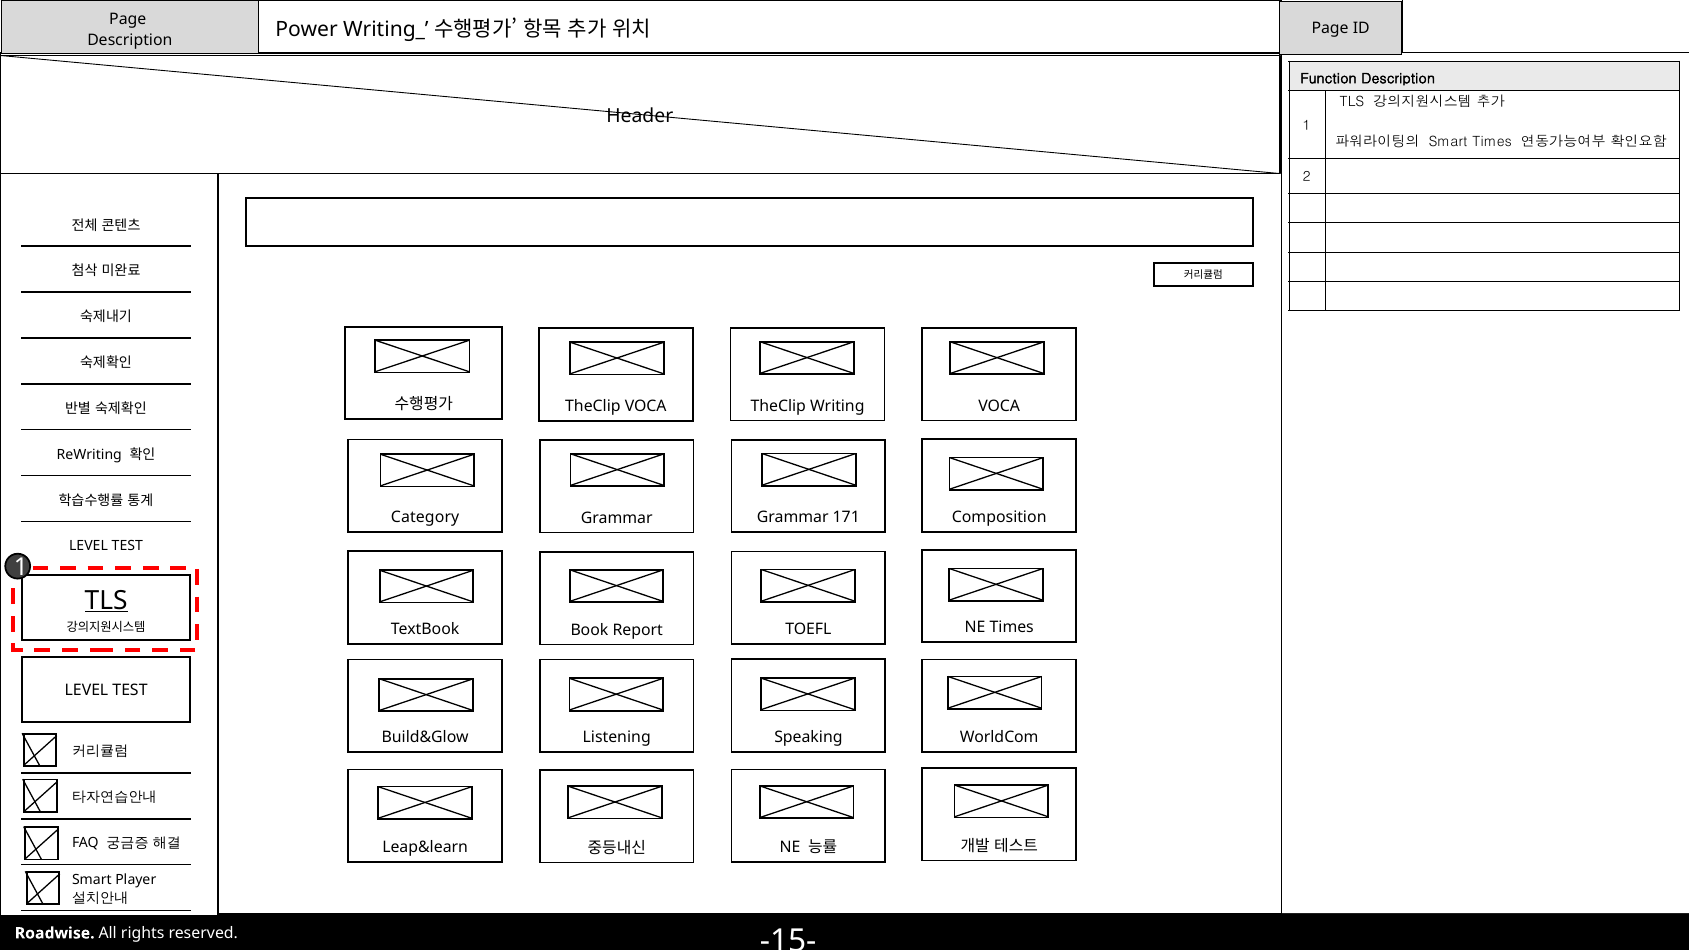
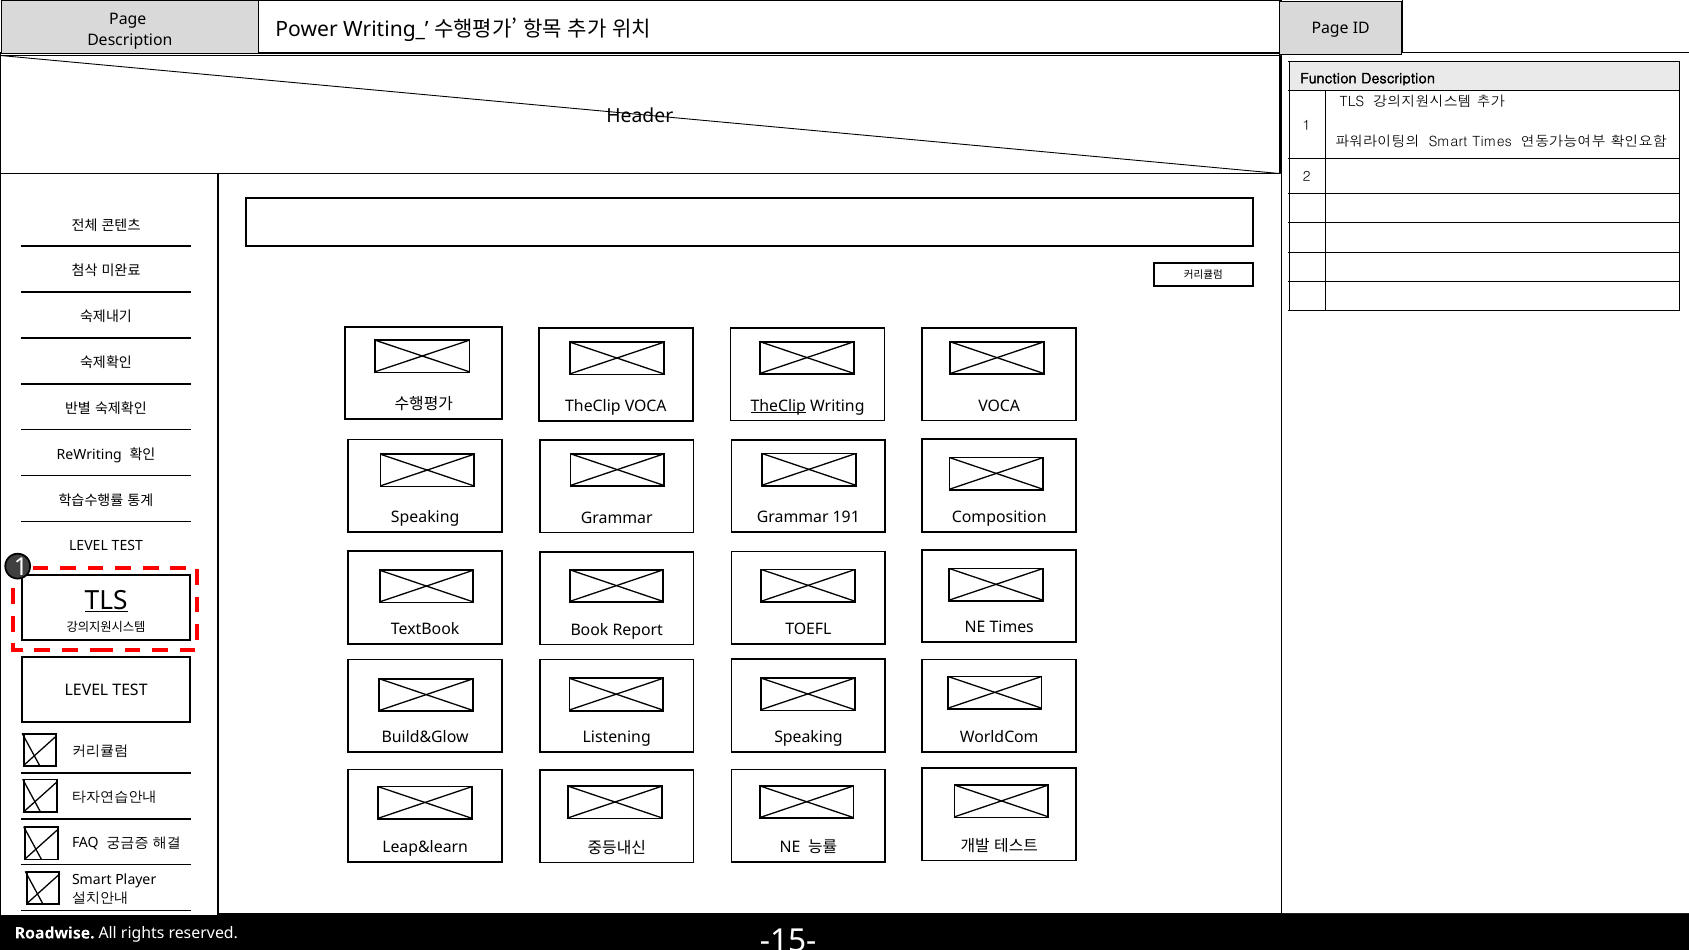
TheClip at (778, 406) underline: none -> present
Category at (425, 518): Category -> Speaking
171: 171 -> 191
